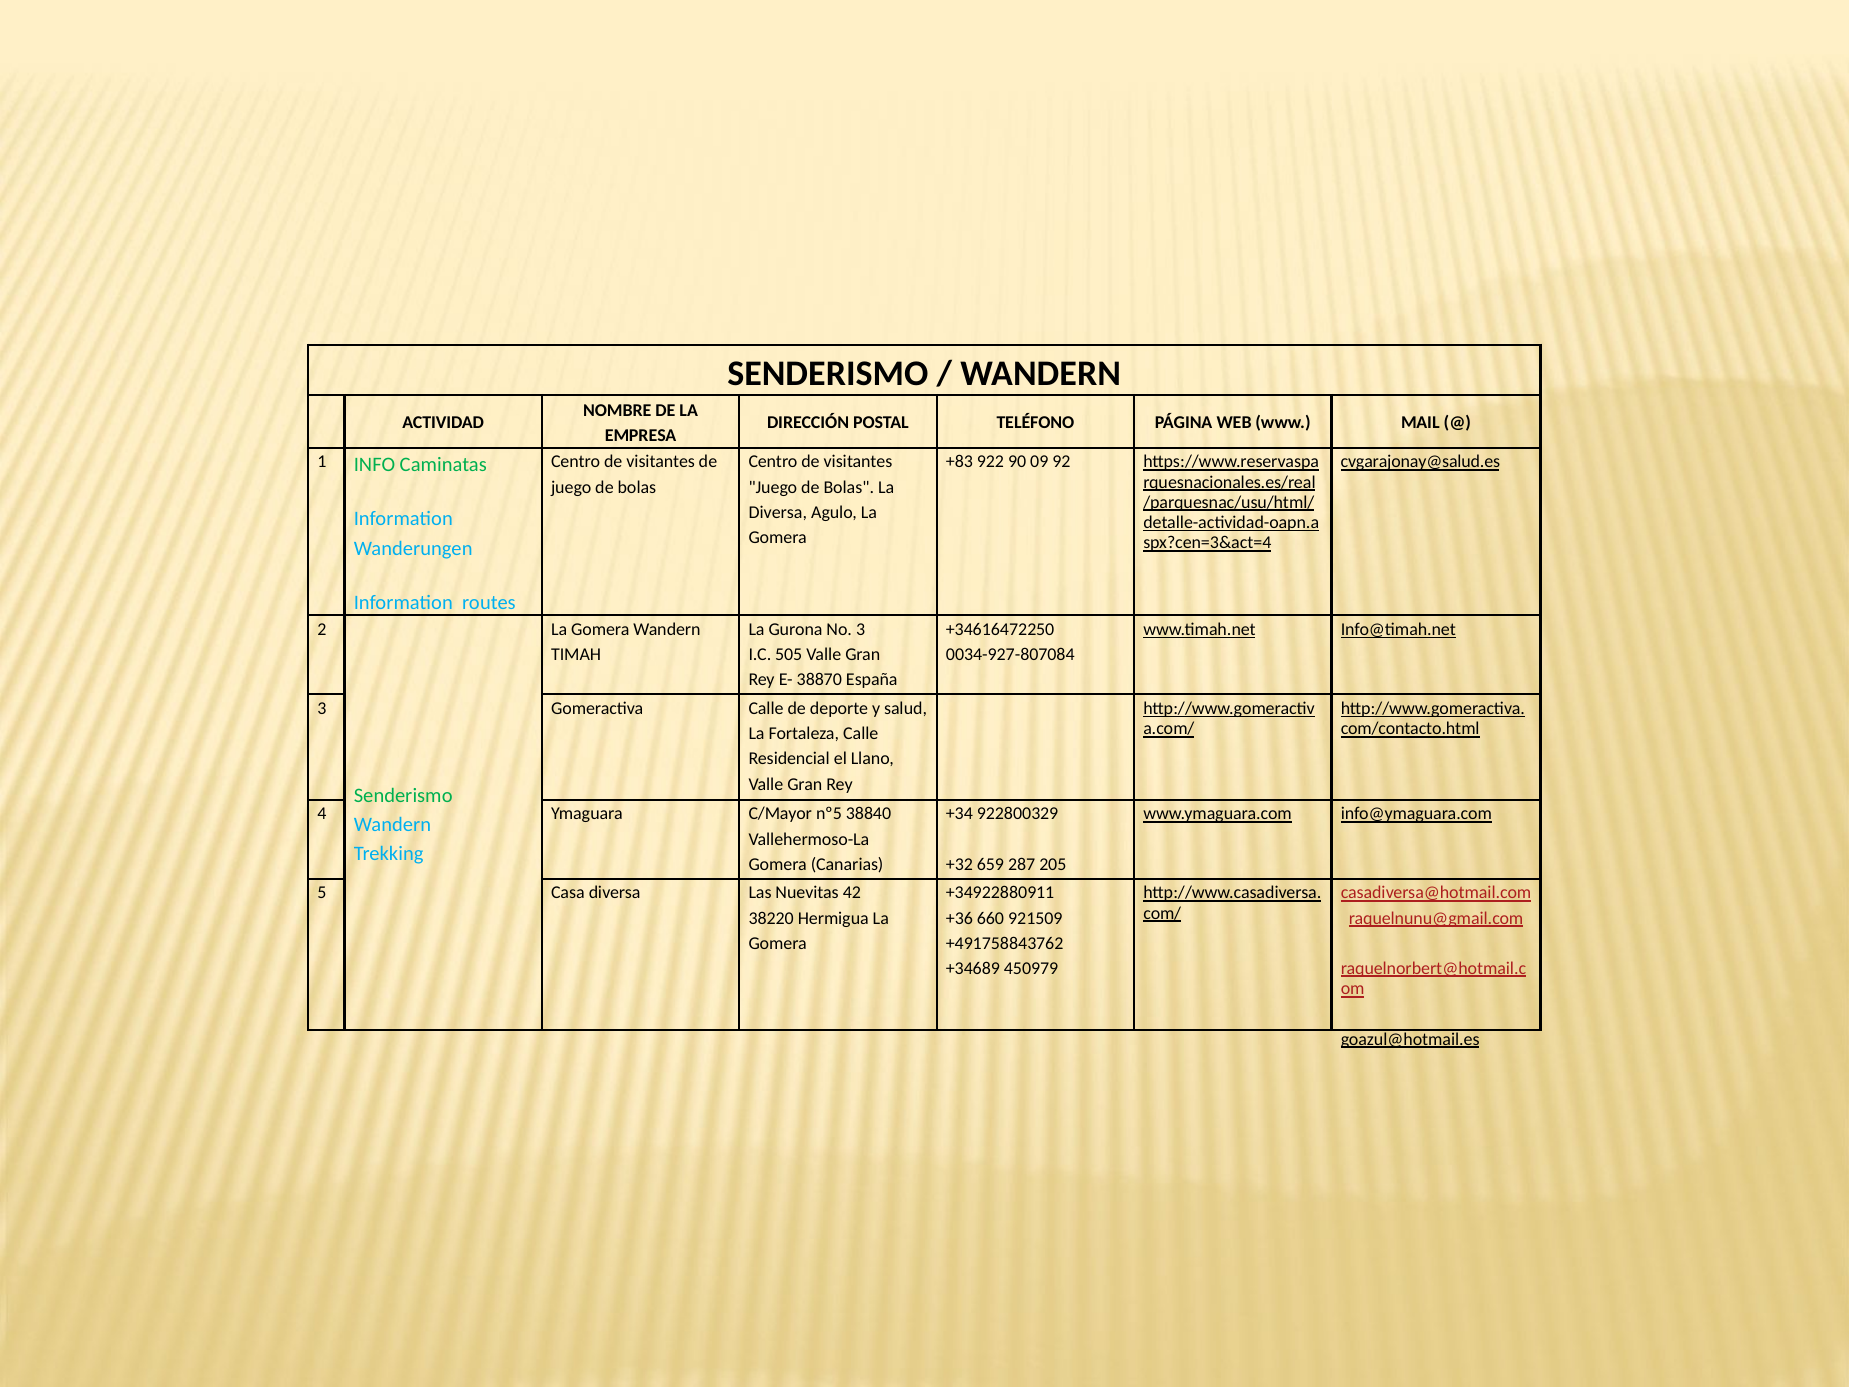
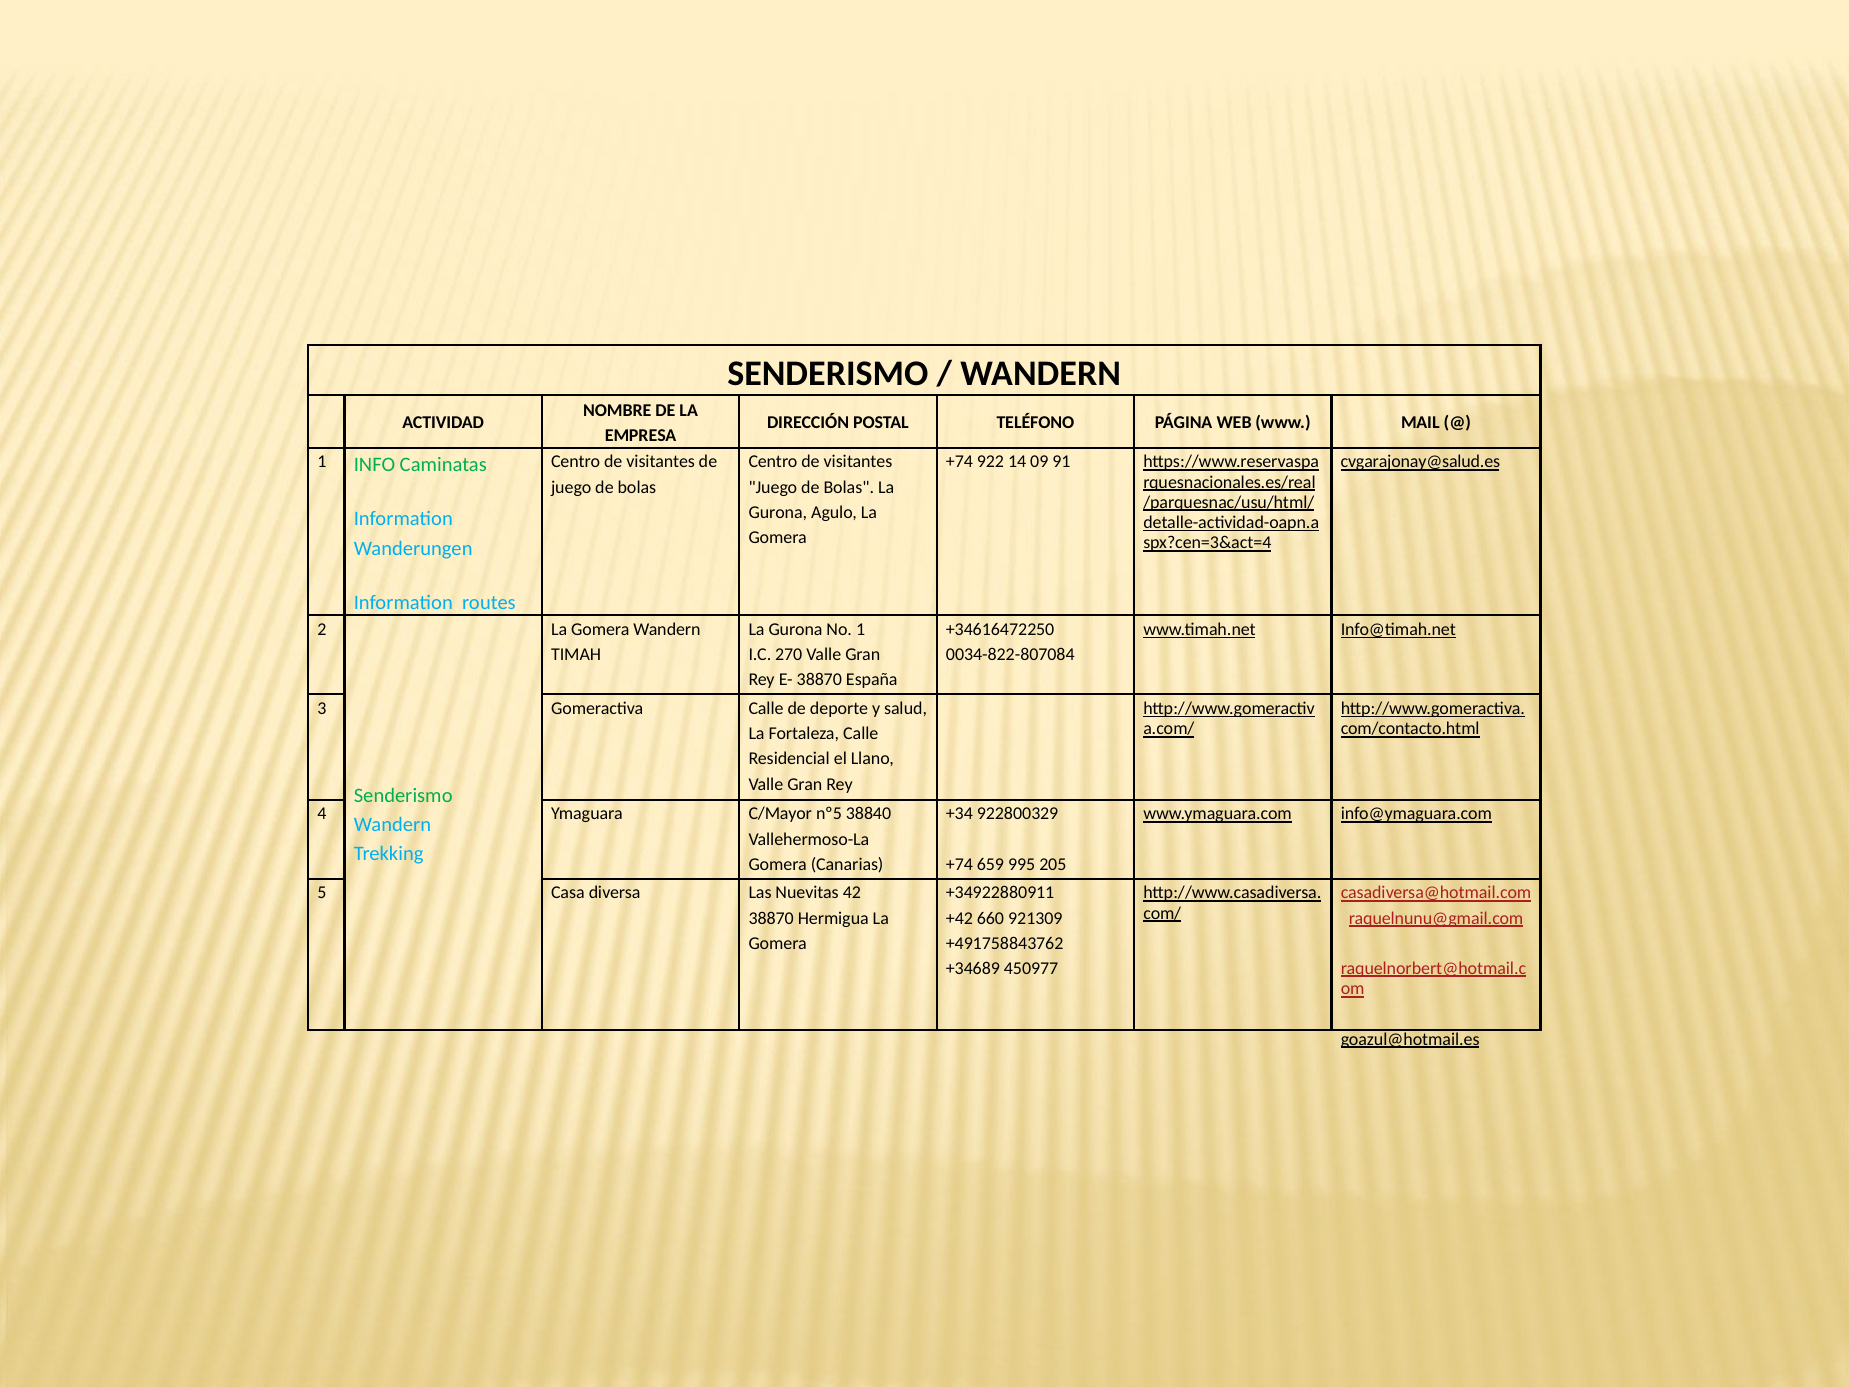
+83 at (959, 462): +83 -> +74
90: 90 -> 14
92: 92 -> 91
Diversa at (778, 512): Diversa -> Gurona
No 3: 3 -> 1
505: 505 -> 270
0034-927-807084: 0034-927-807084 -> 0034-822-807084
+32 at (959, 865): +32 -> +74
287: 287 -> 995
38220 at (771, 918): 38220 -> 38870
+36: +36 -> +42
921509: 921509 -> 921309
450979: 450979 -> 450977
